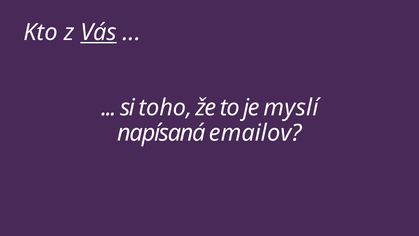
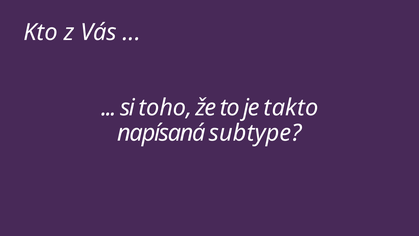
Vás underline: present -> none
myslí: myslí -> takto
emailov: emailov -> subtype
